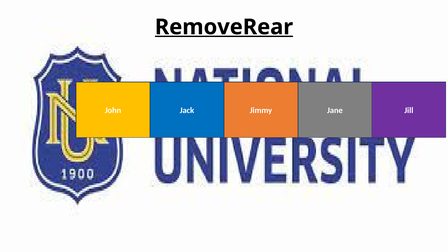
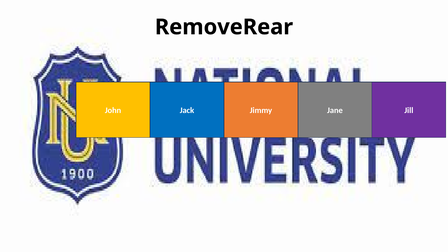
RemoveRear underline: present -> none
